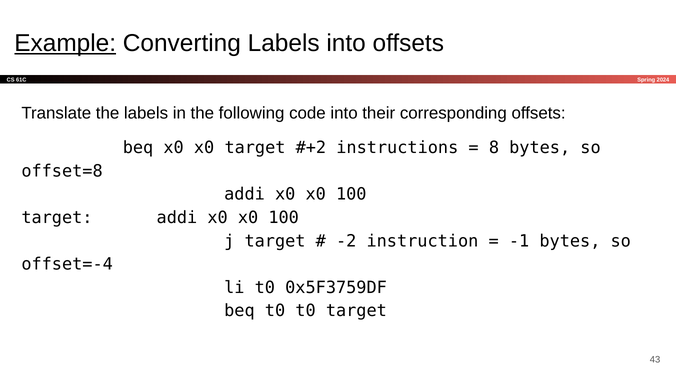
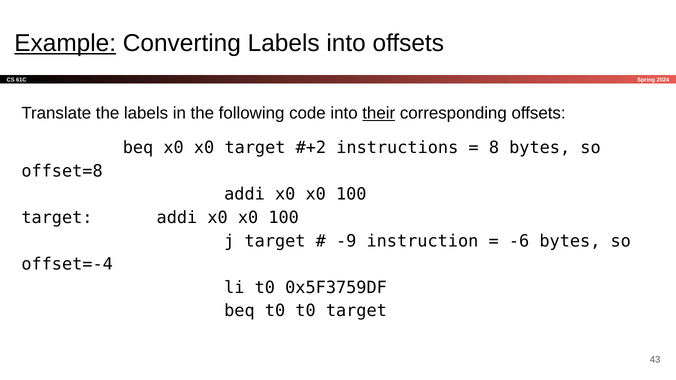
their underline: none -> present
-2: -2 -> -9
-1: -1 -> -6
